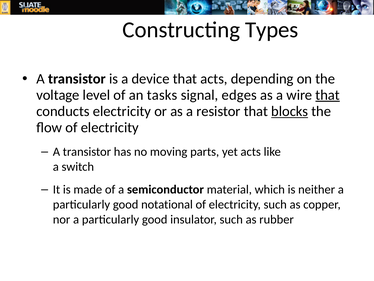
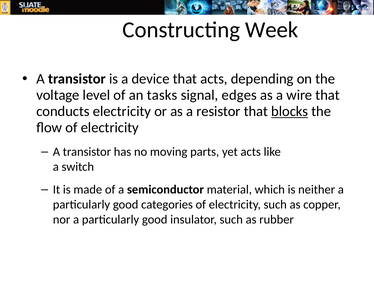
Types: Types -> Week
that at (328, 95) underline: present -> none
notational: notational -> categories
